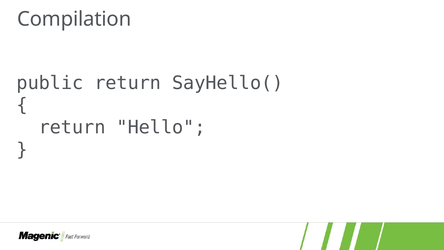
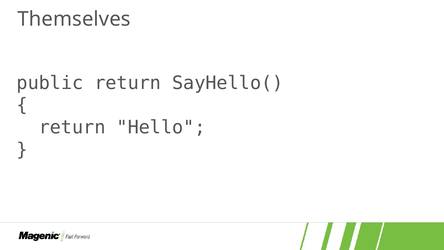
Compilation: Compilation -> Themselves
